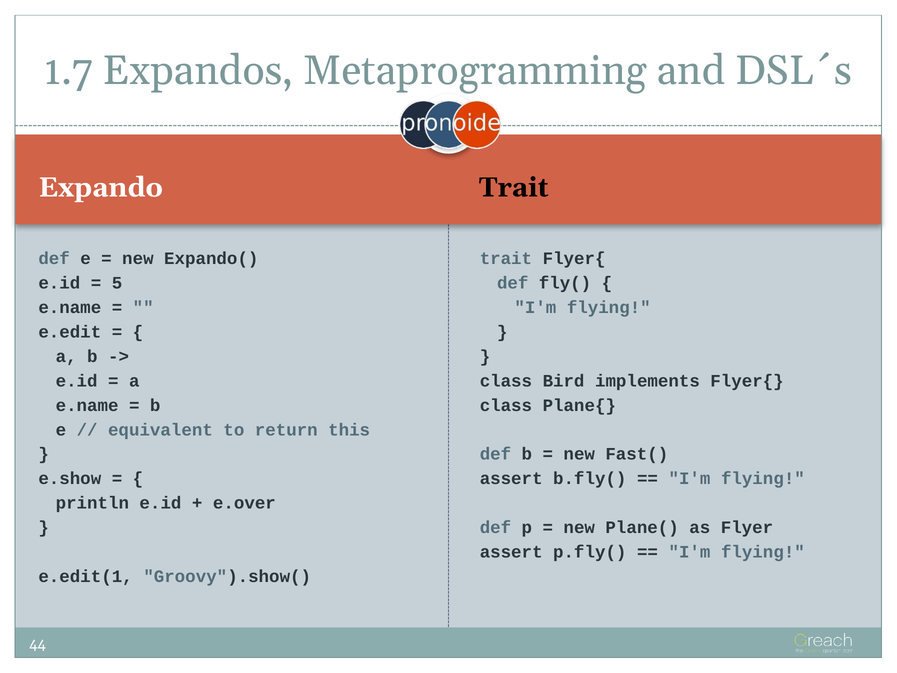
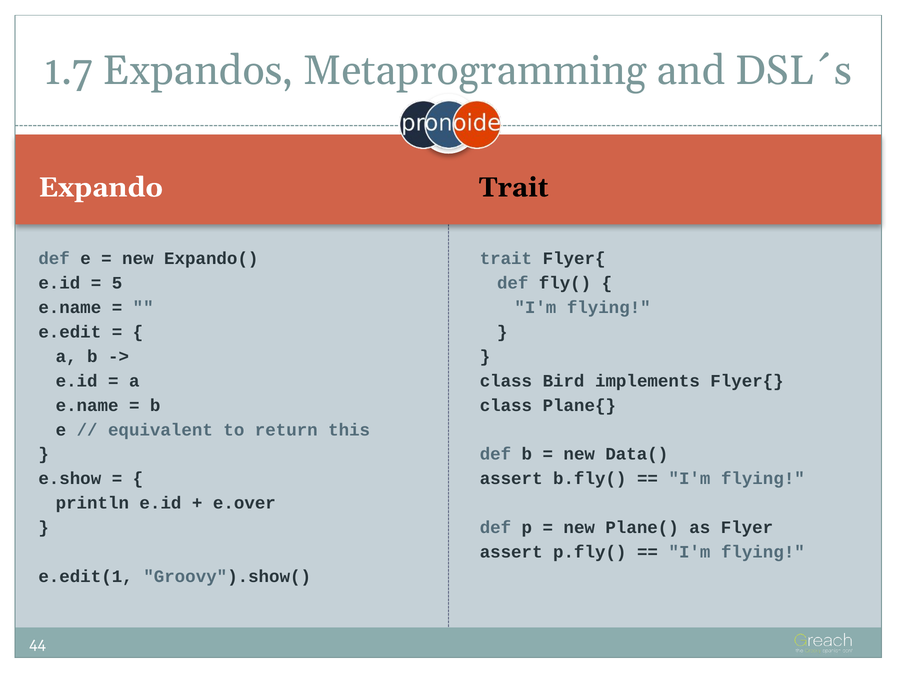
Fast(: Fast( -> Data(
